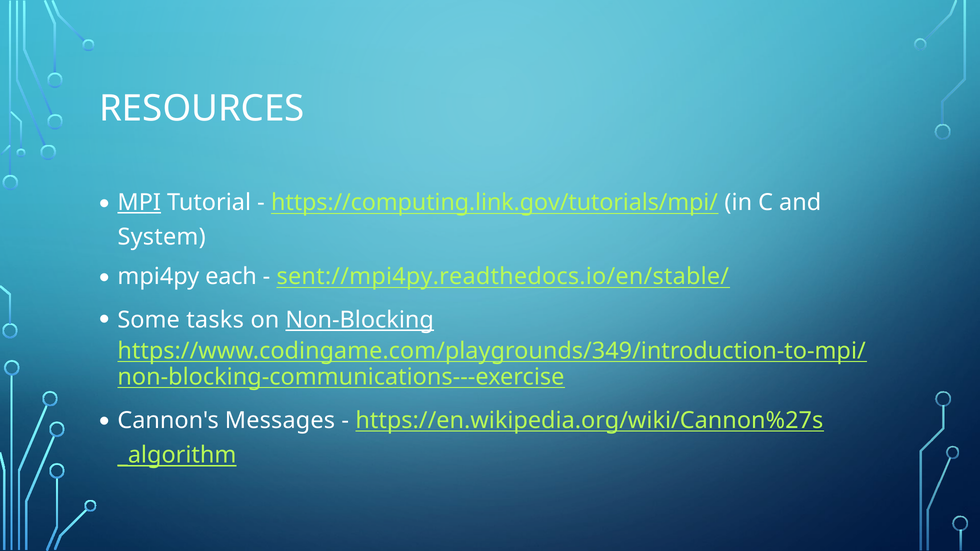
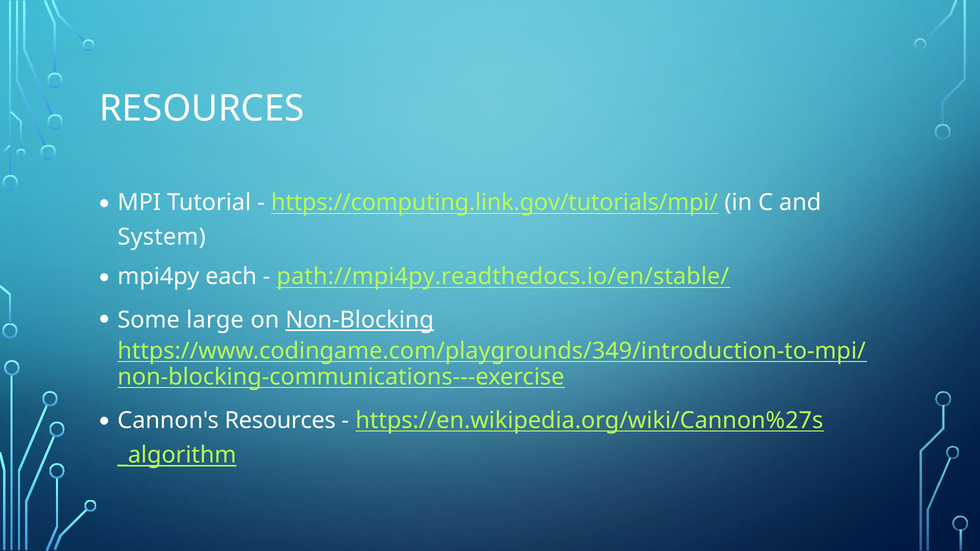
MPI underline: present -> none
sent://mpi4py.readthedocs.io/en/stable/: sent://mpi4py.readthedocs.io/en/stable/ -> path://mpi4py.readthedocs.io/en/stable/
tasks: tasks -> large
Cannon's Messages: Messages -> Resources
